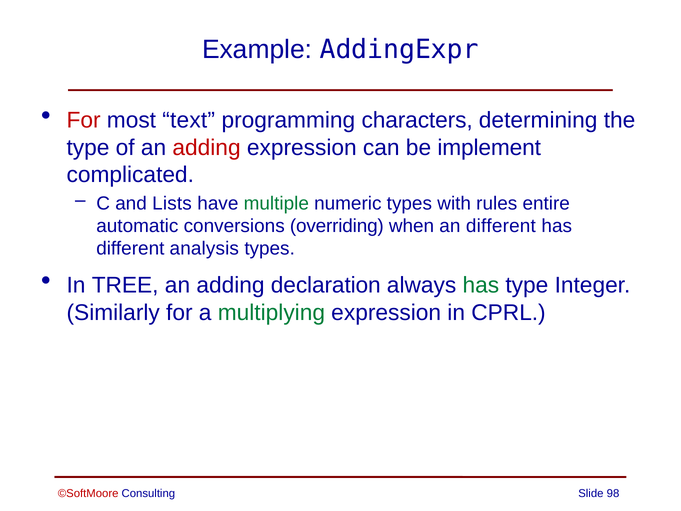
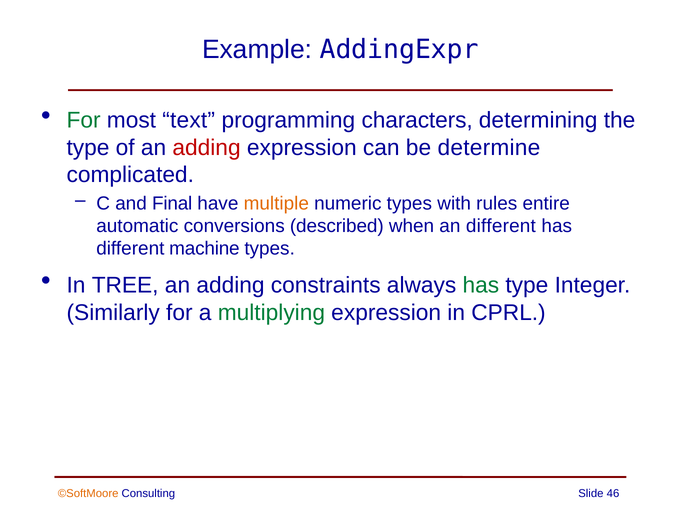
For at (84, 120) colour: red -> green
implement: implement -> determine
Lists: Lists -> Final
multiple colour: green -> orange
overriding: overriding -> described
analysis: analysis -> machine
declaration: declaration -> constraints
©SoftMoore colour: red -> orange
98: 98 -> 46
